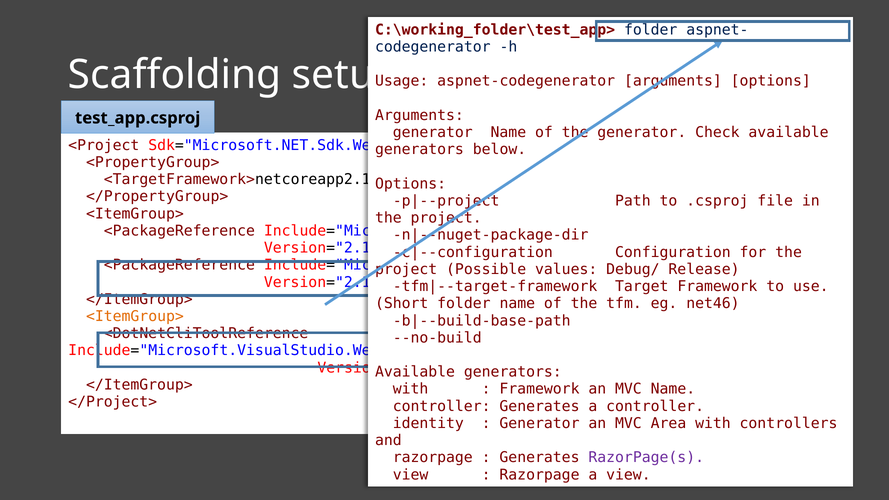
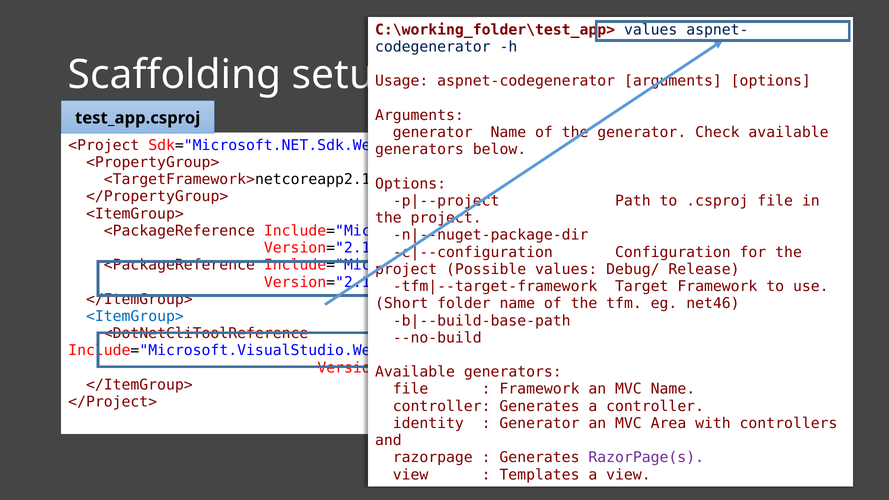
folder at (651, 30): folder -> values
<ItemGroup> at (135, 316) colour: orange -> blue
with at (411, 389): with -> file
Razorpage at (539, 475): Razorpage -> Templates
